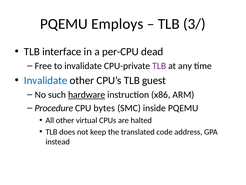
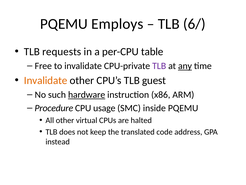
3/: 3/ -> 6/
interface: interface -> requests
dead: dead -> table
any underline: none -> present
Invalidate at (46, 80) colour: blue -> orange
bytes: bytes -> usage
